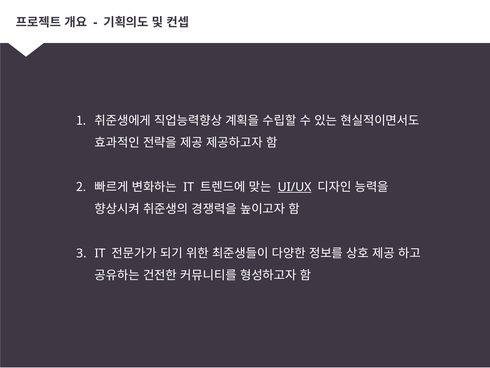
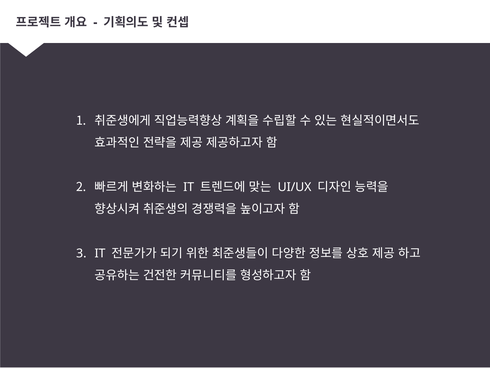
UI/UX underline: present -> none
